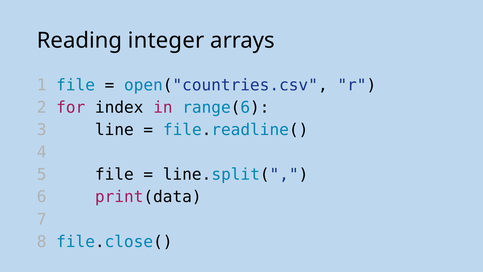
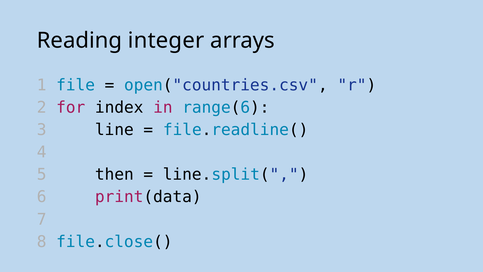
5 file: file -> then
